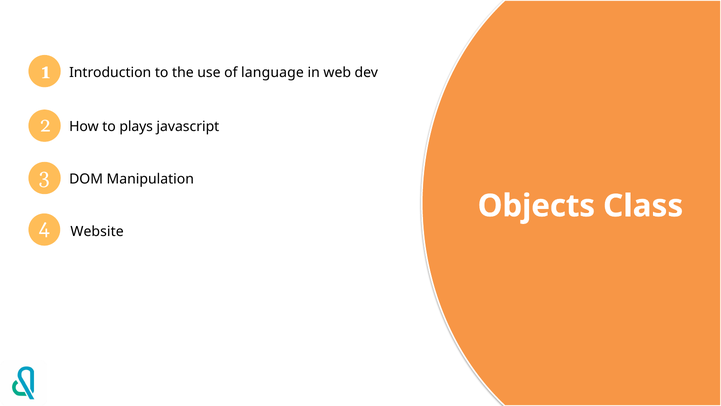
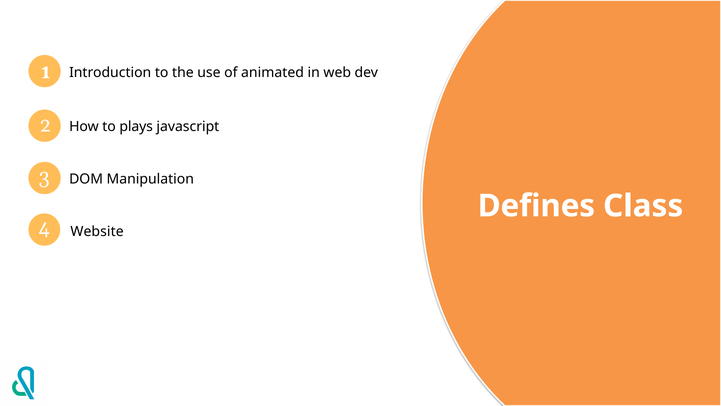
language: language -> animated
Objects: Objects -> Defines
